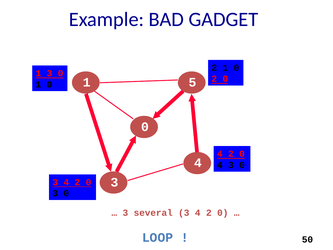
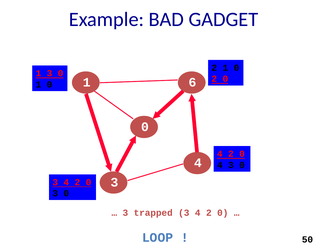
5: 5 -> 6
several: several -> trapped
